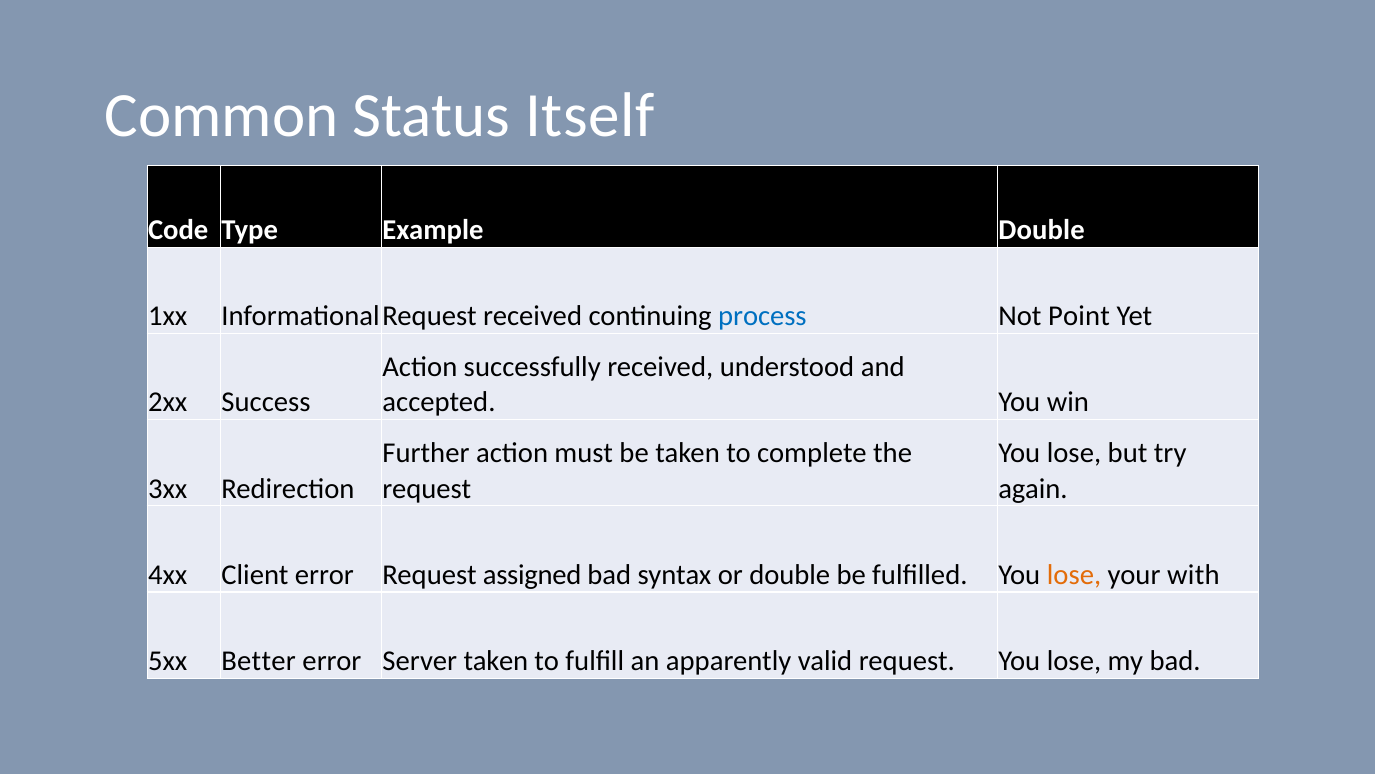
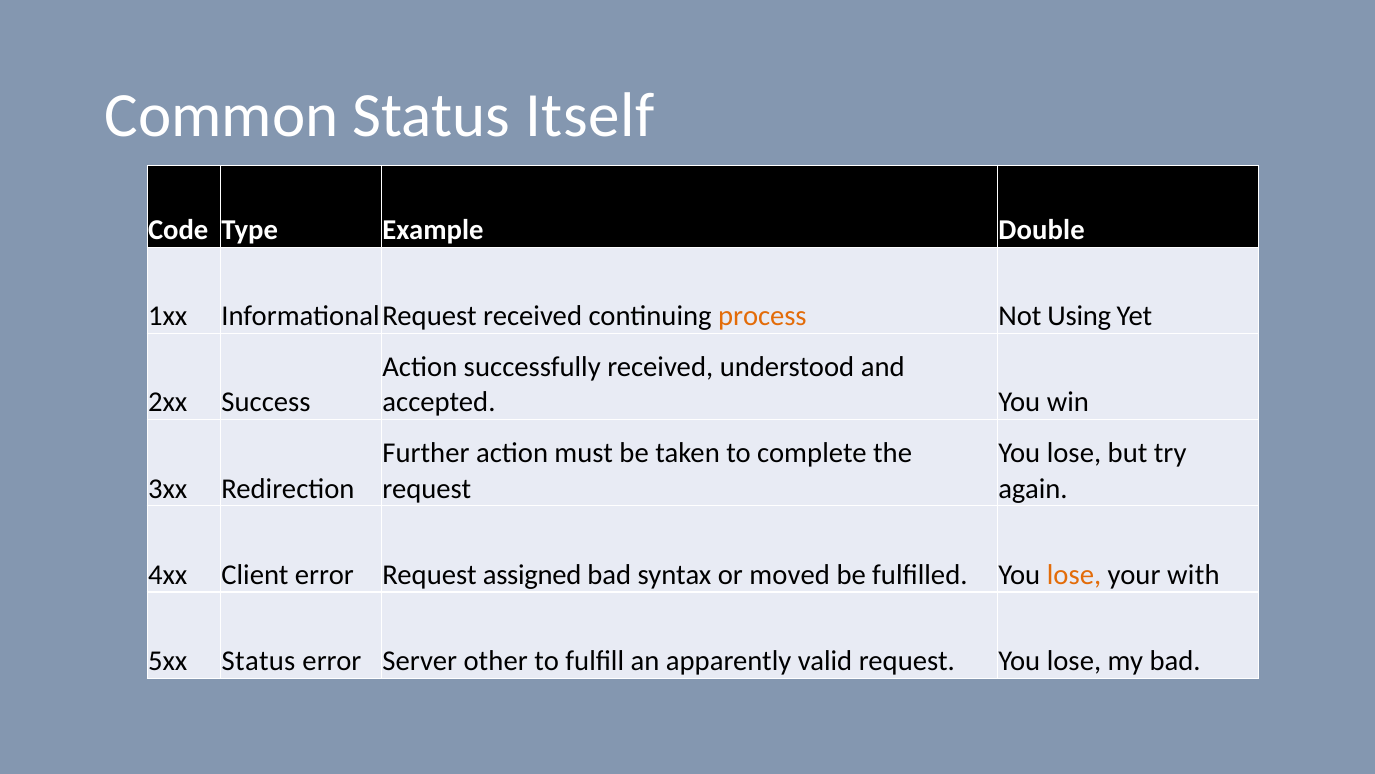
process colour: blue -> orange
Point: Point -> Using
or double: double -> moved
5xx Better: Better -> Status
Server taken: taken -> other
